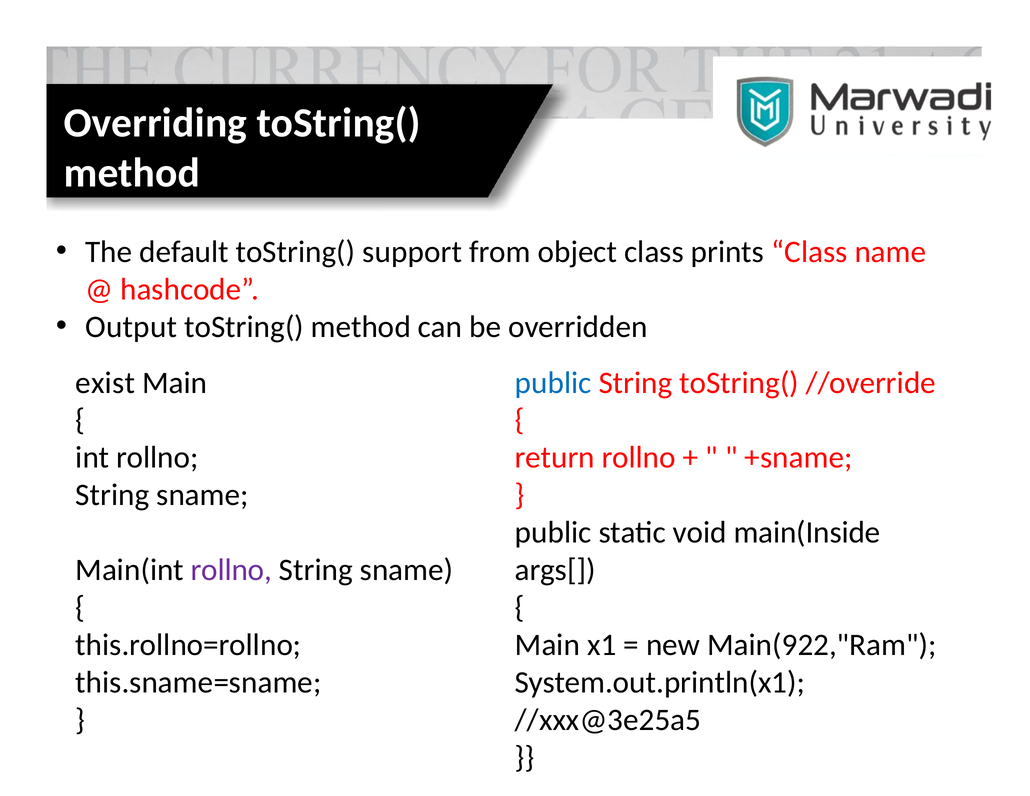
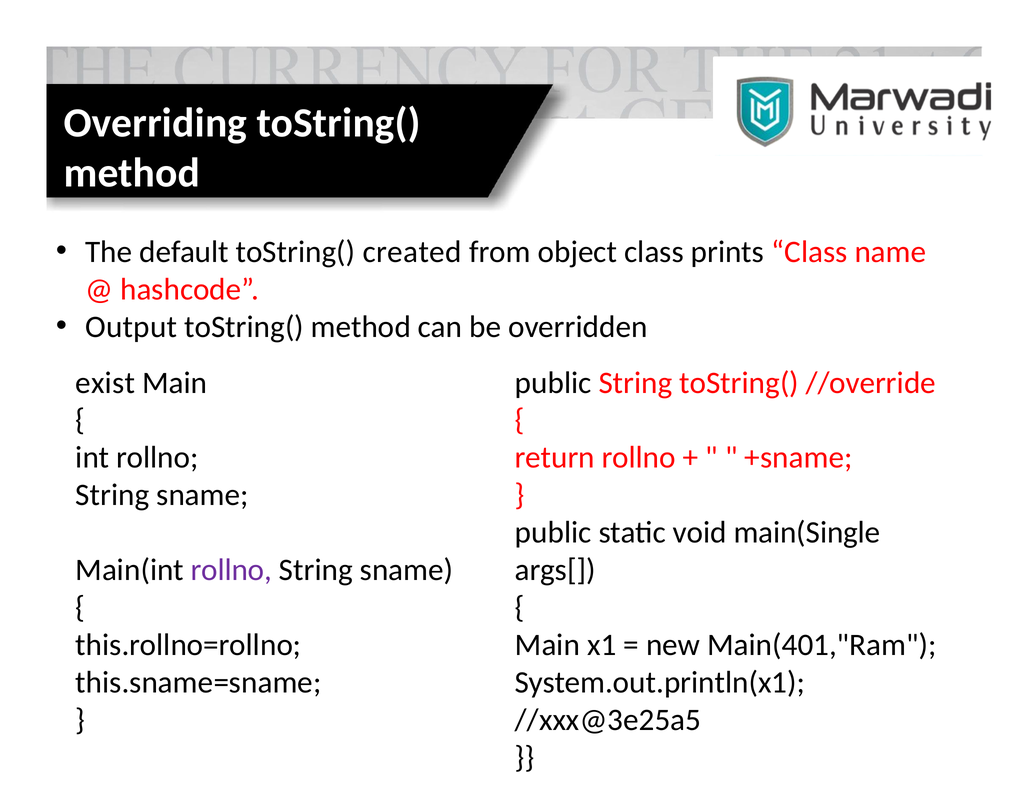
support: support -> created
public at (553, 383) colour: blue -> black
main(Inside: main(Inside -> main(Single
Main(922,"Ram: Main(922,"Ram -> Main(401,"Ram
